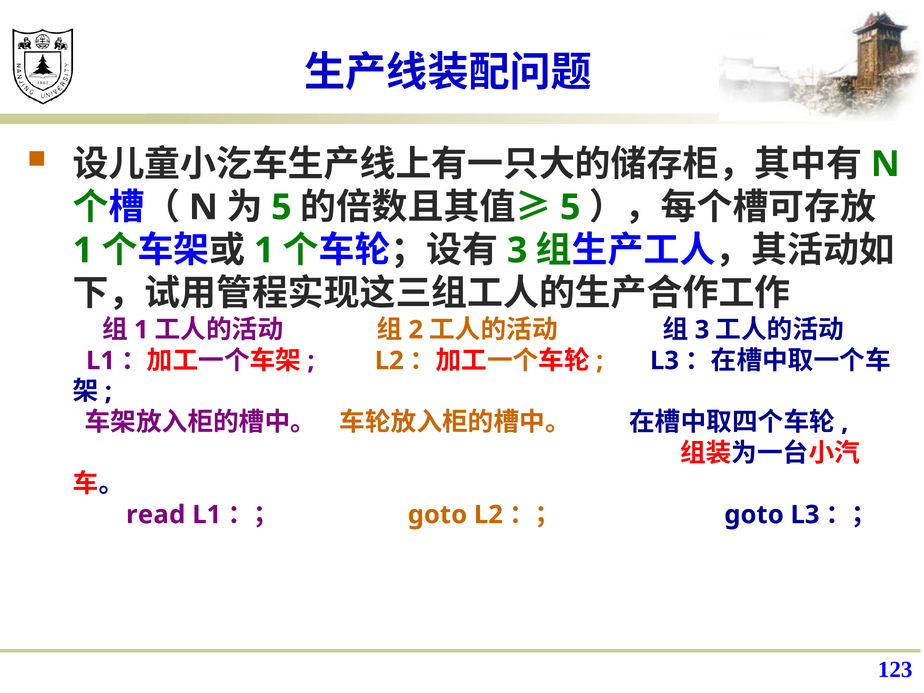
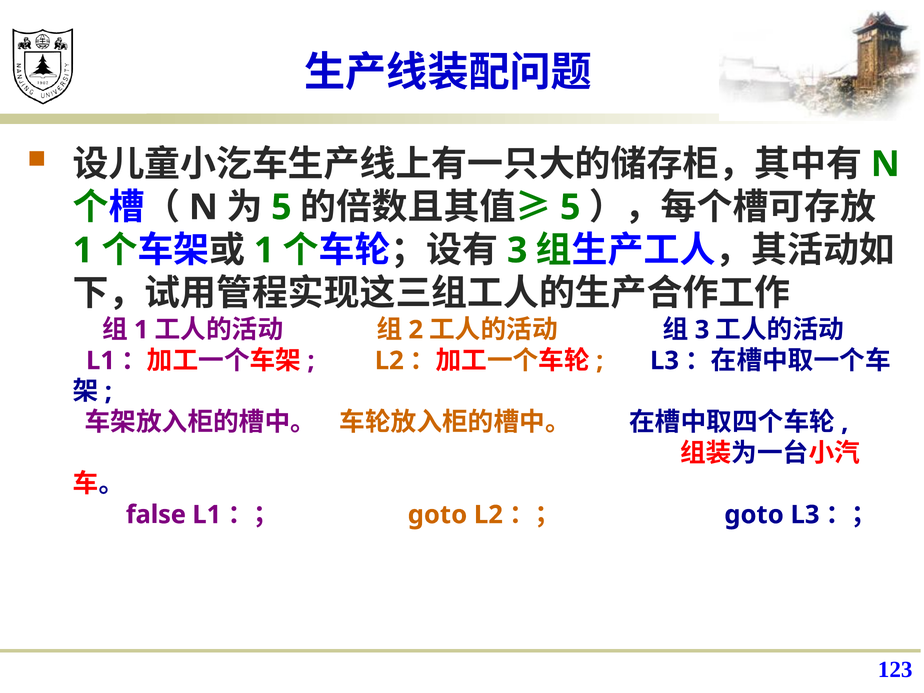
read: read -> false
